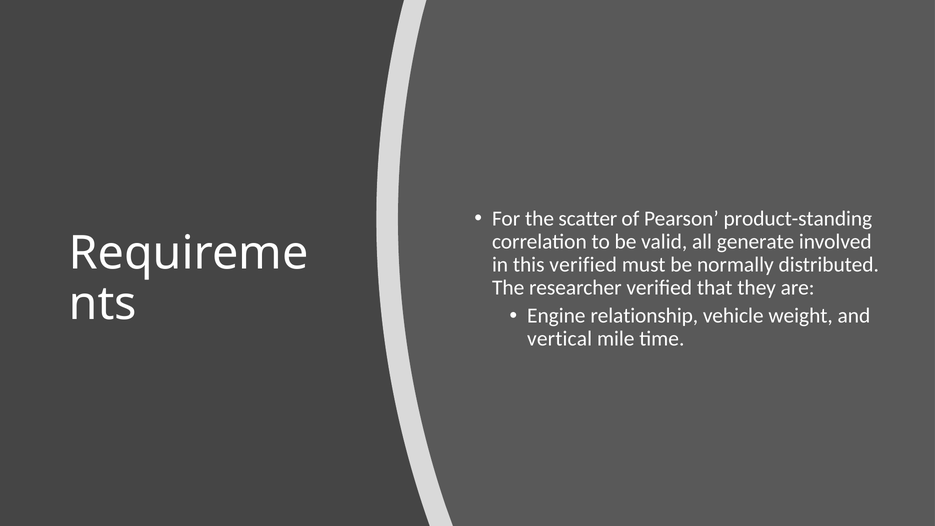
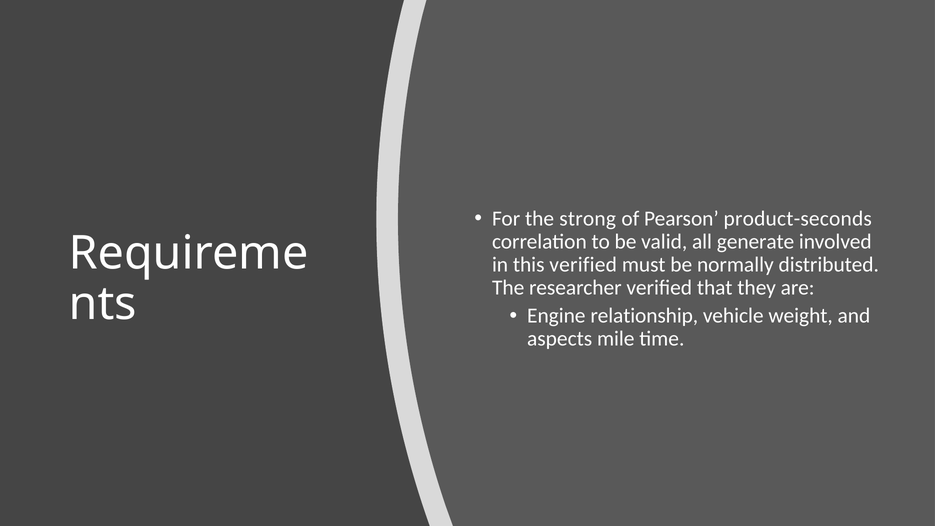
scatter: scatter -> strong
product-standing: product-standing -> product-seconds
vertical: vertical -> aspects
